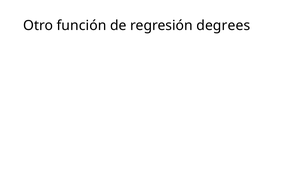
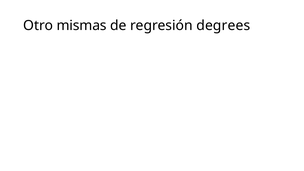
función: función -> mismas
